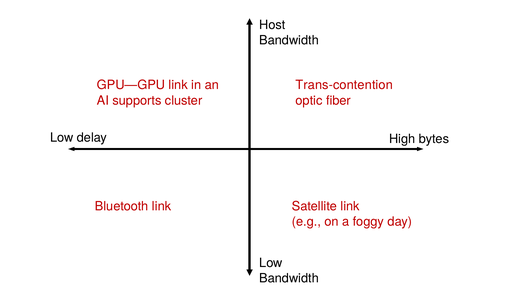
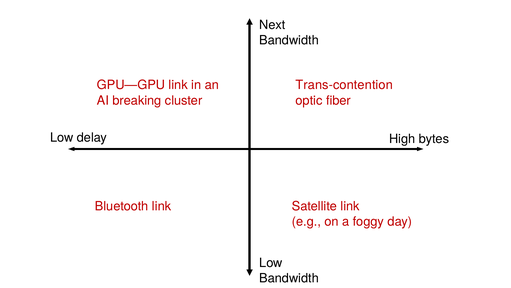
Host: Host -> Next
supports: supports -> breaking
